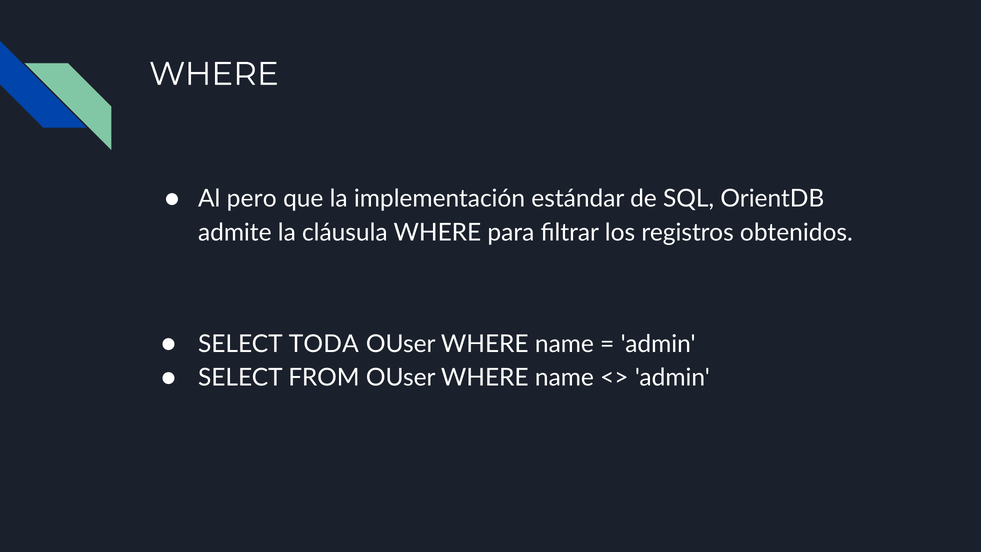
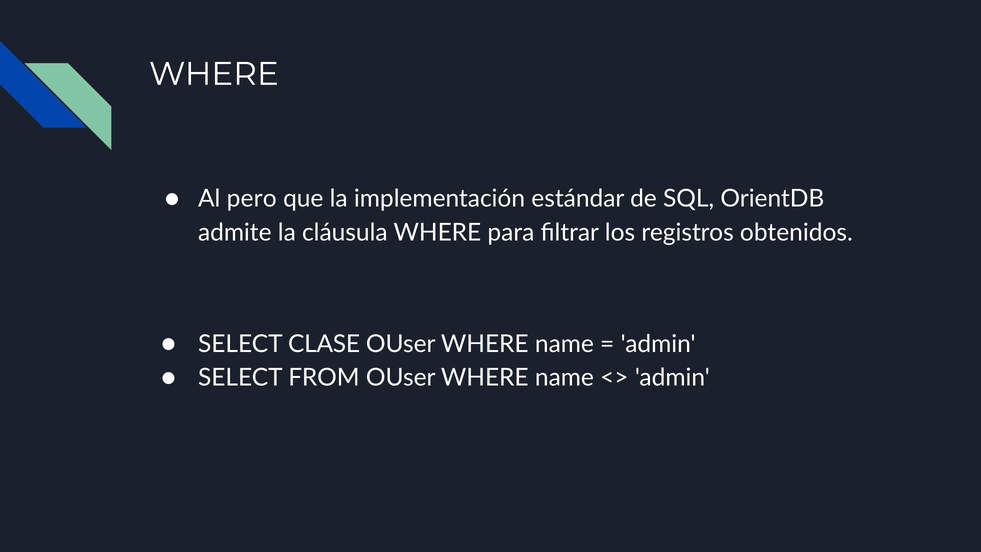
TODA: TODA -> CLASE
